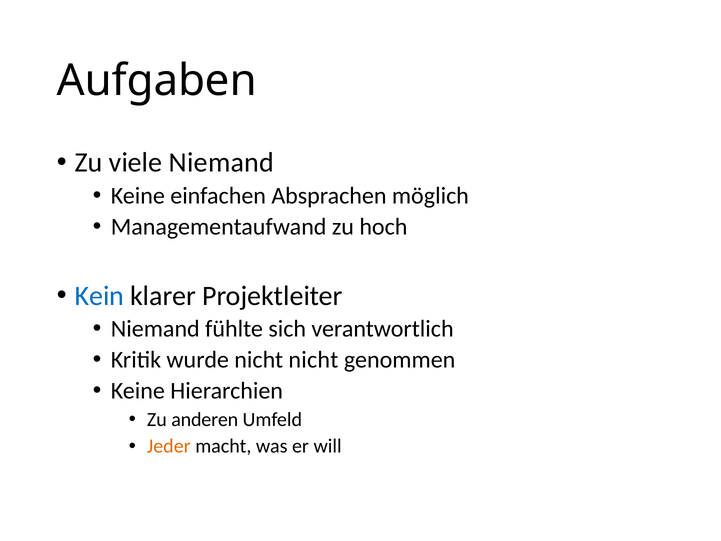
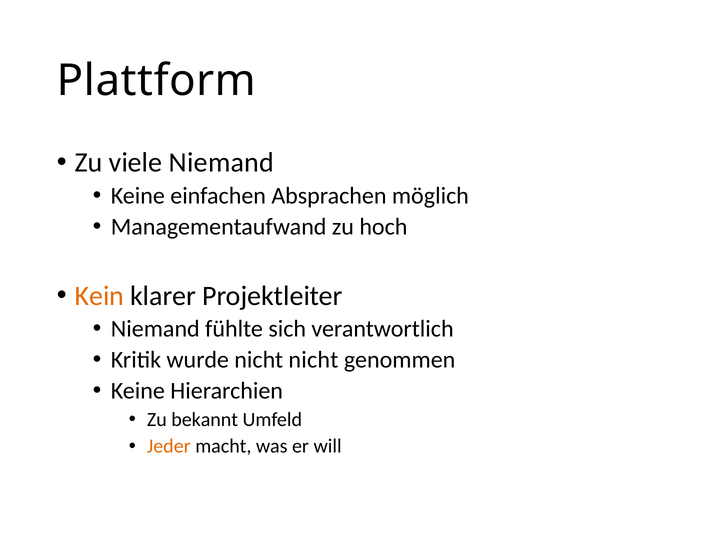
Aufgaben: Aufgaben -> Plattform
Kein colour: blue -> orange
anderen: anderen -> bekannt
